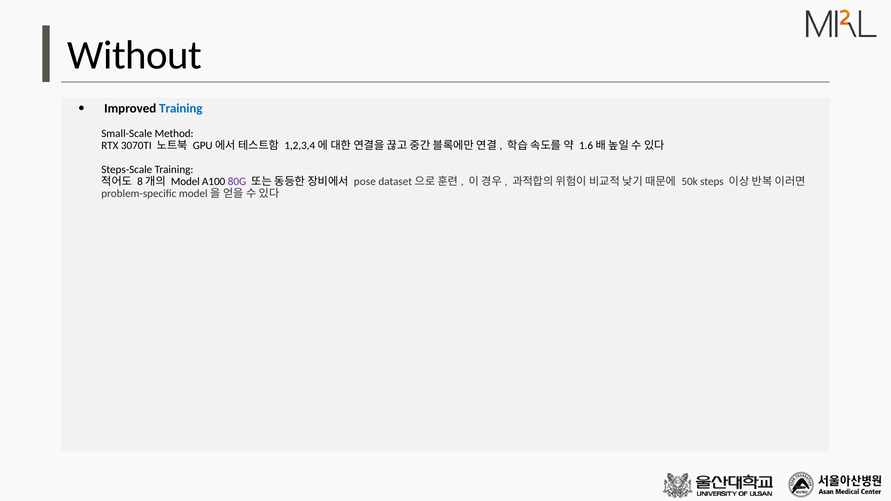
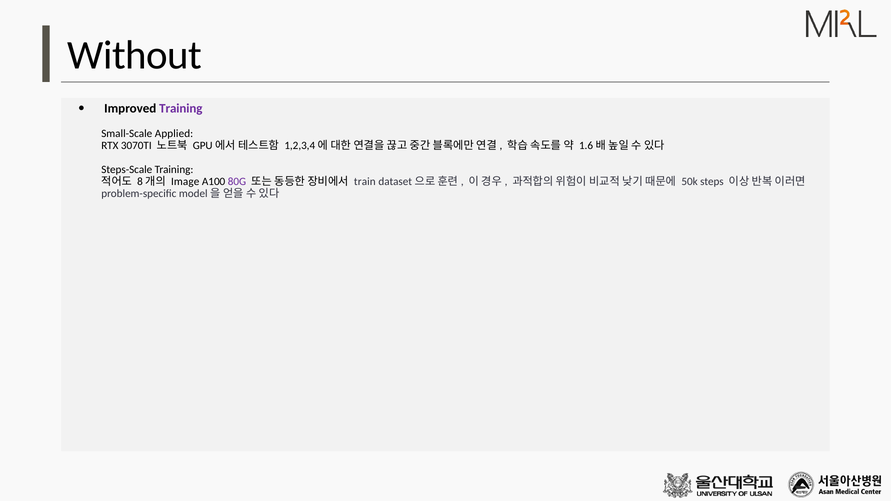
Training at (181, 108) colour: blue -> purple
Method: Method -> Applied
Model at (185, 182): Model -> Image
pose: pose -> train
